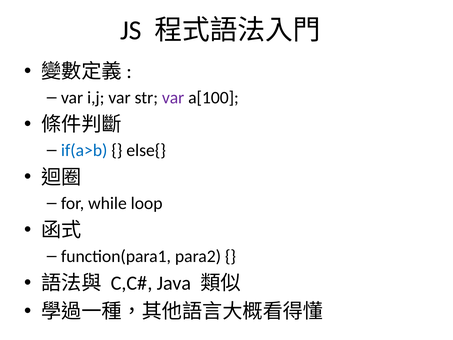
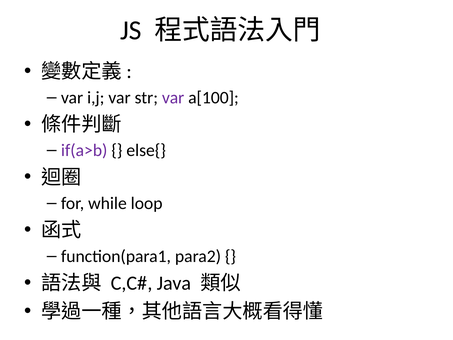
if(a>b colour: blue -> purple
